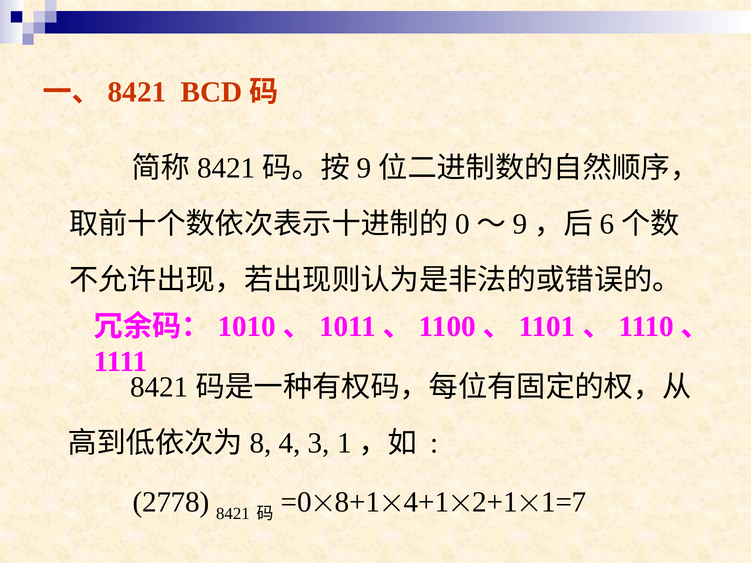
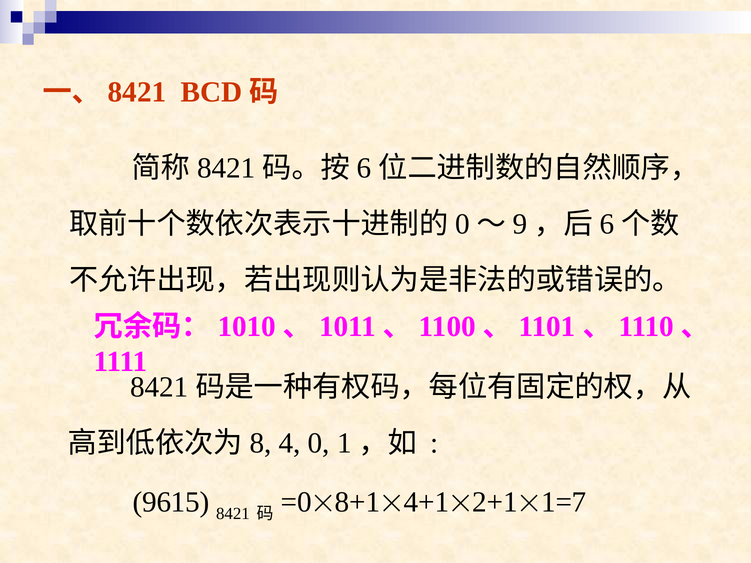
9 at (364, 168): 9 -> 6
4 3: 3 -> 0
2778: 2778 -> 9615
